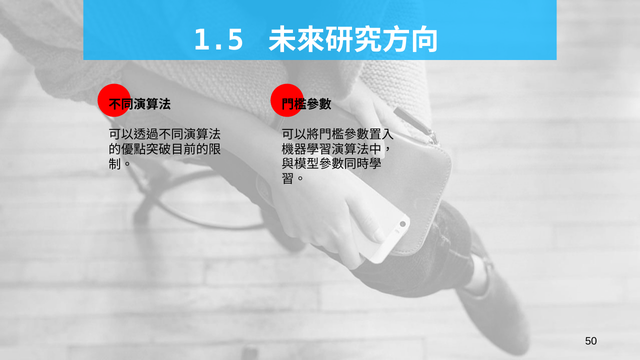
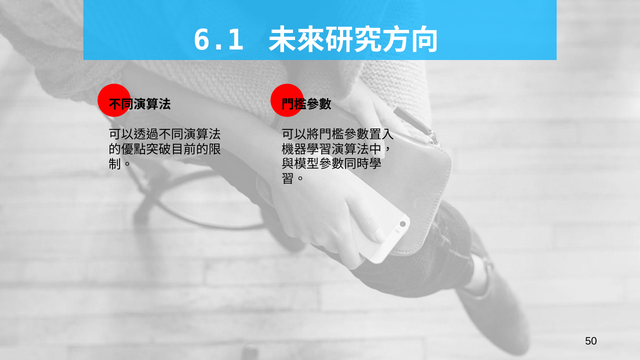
1.5: 1.5 -> 6.1
